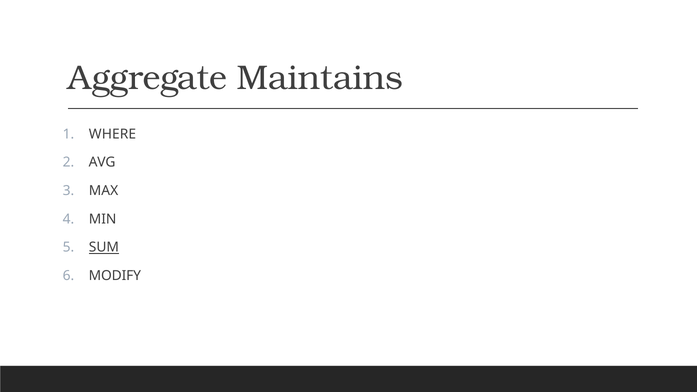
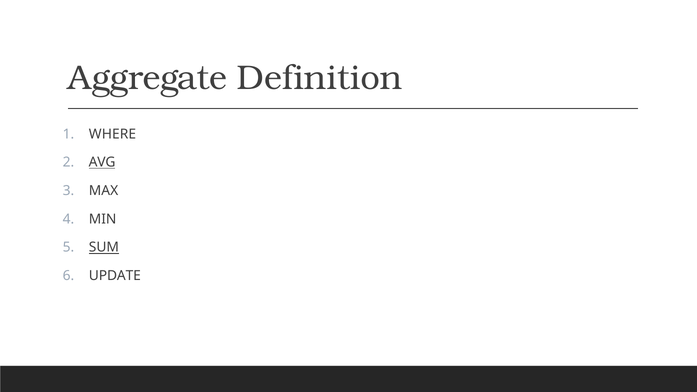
Maintains: Maintains -> Definition
AVG underline: none -> present
MODIFY: MODIFY -> UPDATE
